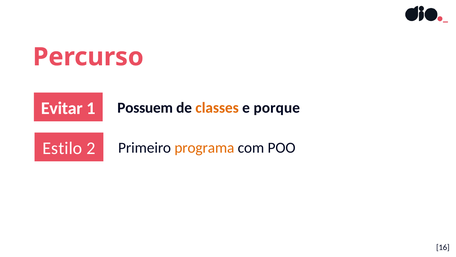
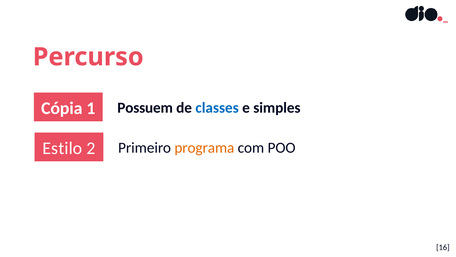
Evitar: Evitar -> Cópia
classes colour: orange -> blue
porque: porque -> simples
